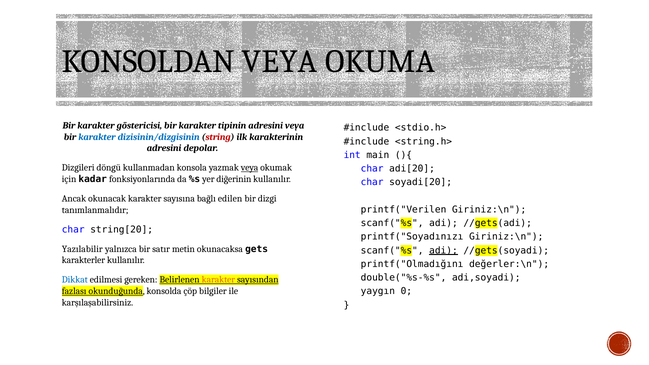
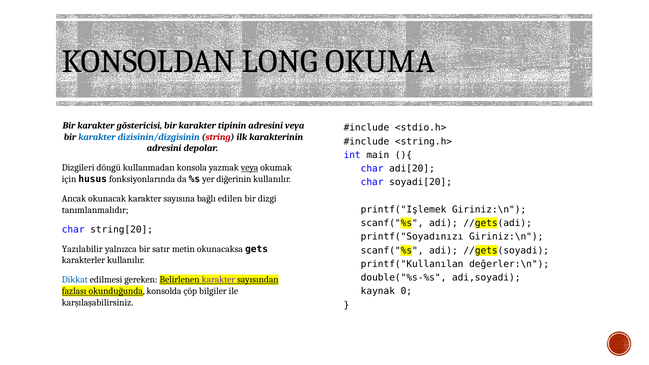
KONSOLDAN VEYA: VEYA -> LONG
kadar: kadar -> husus
printf("Verilen: printf("Verilen -> printf("Işlemek
adi at (443, 250) underline: present -> none
printf("Olmadığını: printf("Olmadığını -> printf("Kullanılan
karakter at (218, 280) colour: orange -> purple
yaygın: yaygın -> kaynak
